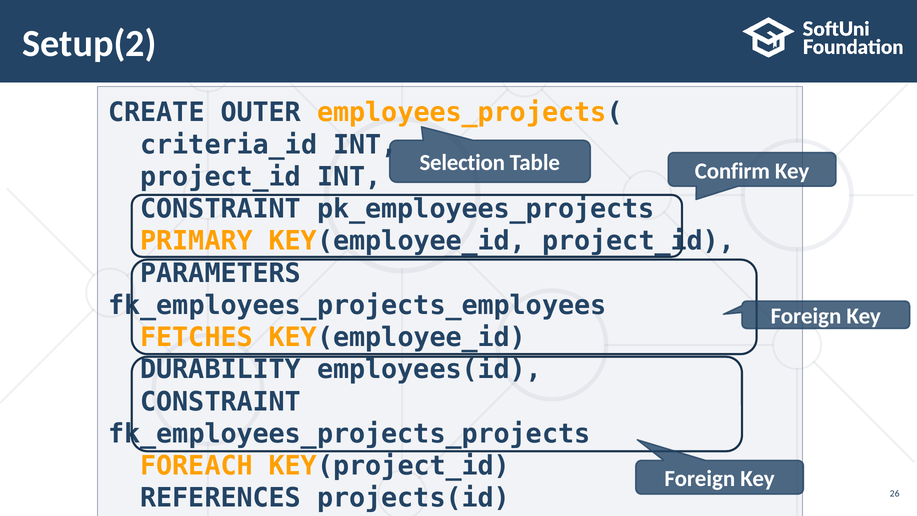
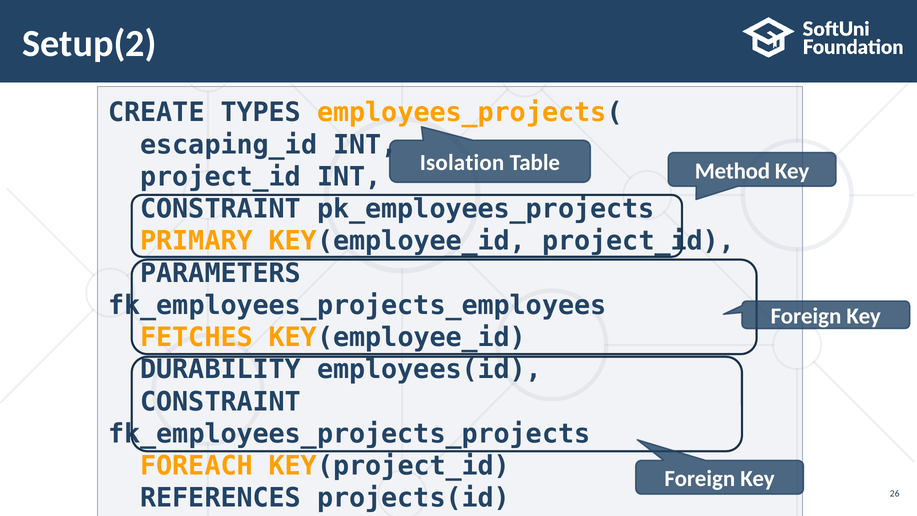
OUTER: OUTER -> TYPES
criteria_id: criteria_id -> escaping_id
Selection: Selection -> Isolation
Confirm: Confirm -> Method
